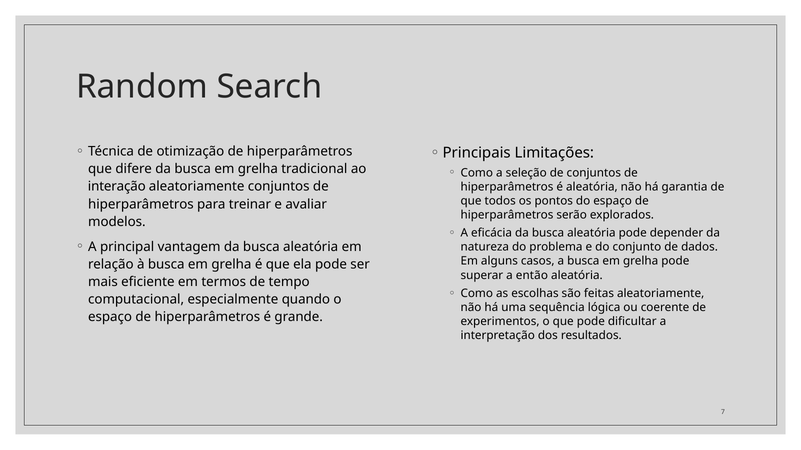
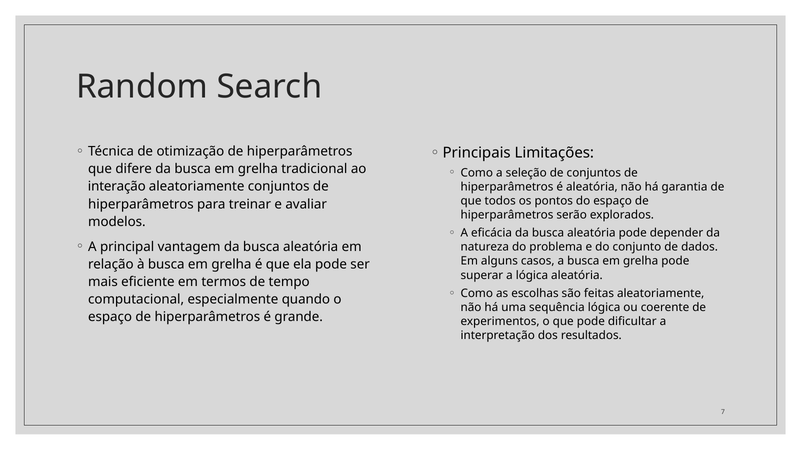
a então: então -> lógica
